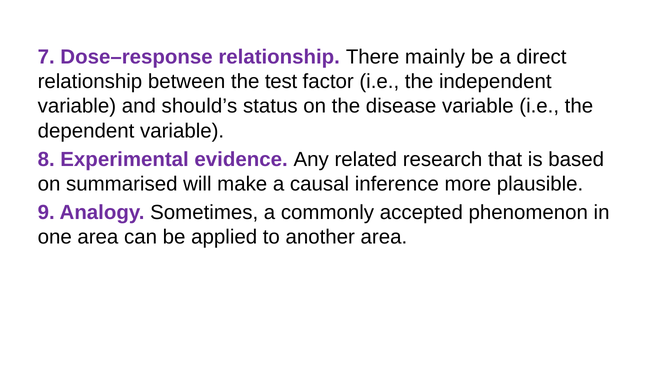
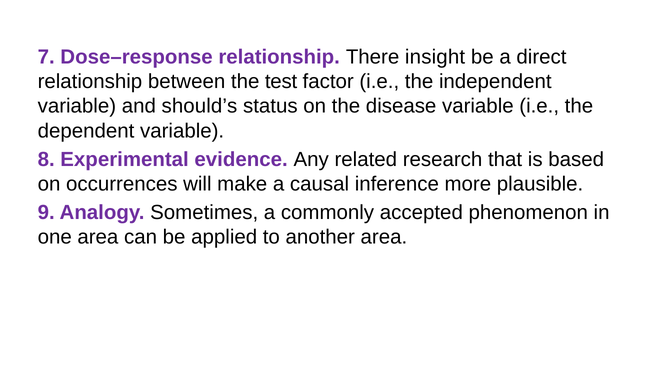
mainly: mainly -> insight
summarised: summarised -> occurrences
